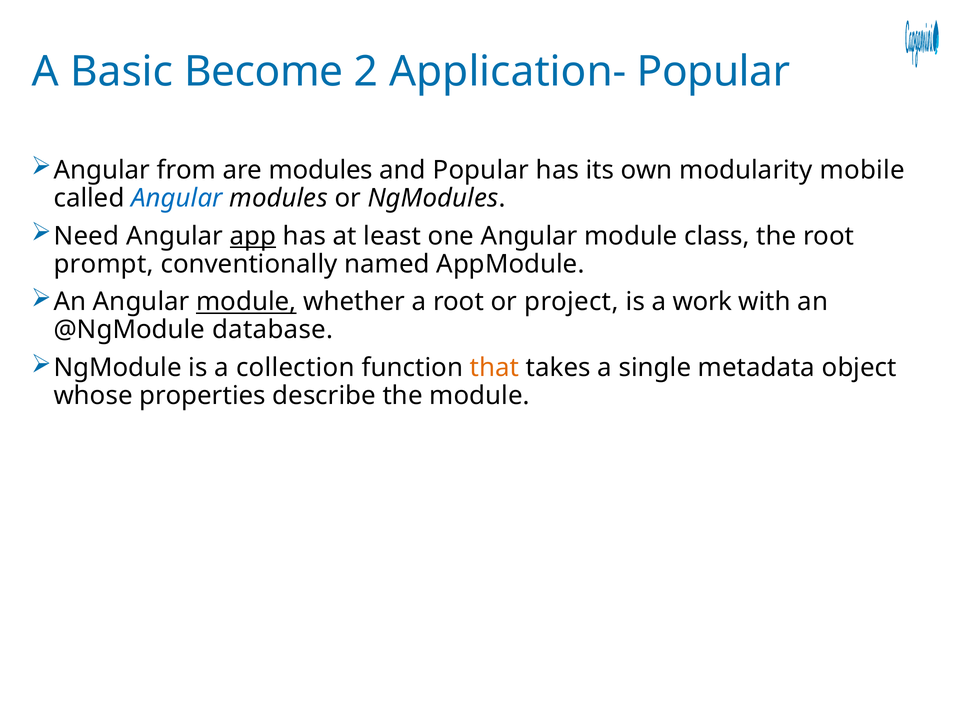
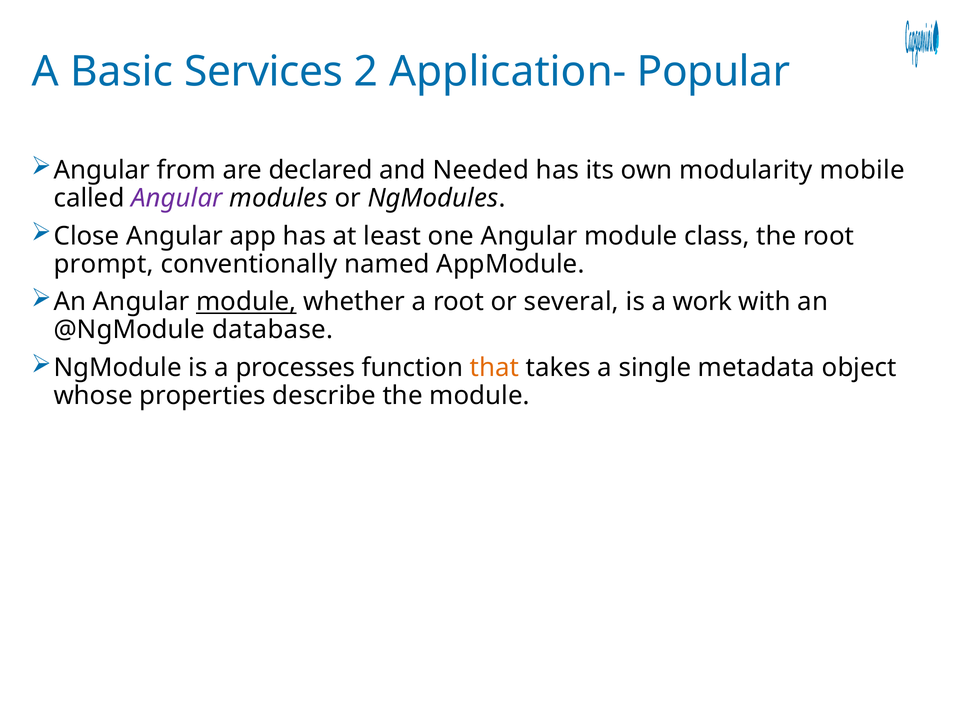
Become: Become -> Services
are modules: modules -> declared
and Popular: Popular -> Needed
Angular at (177, 198) colour: blue -> purple
Need: Need -> Close
app underline: present -> none
project: project -> several
collection: collection -> processes
